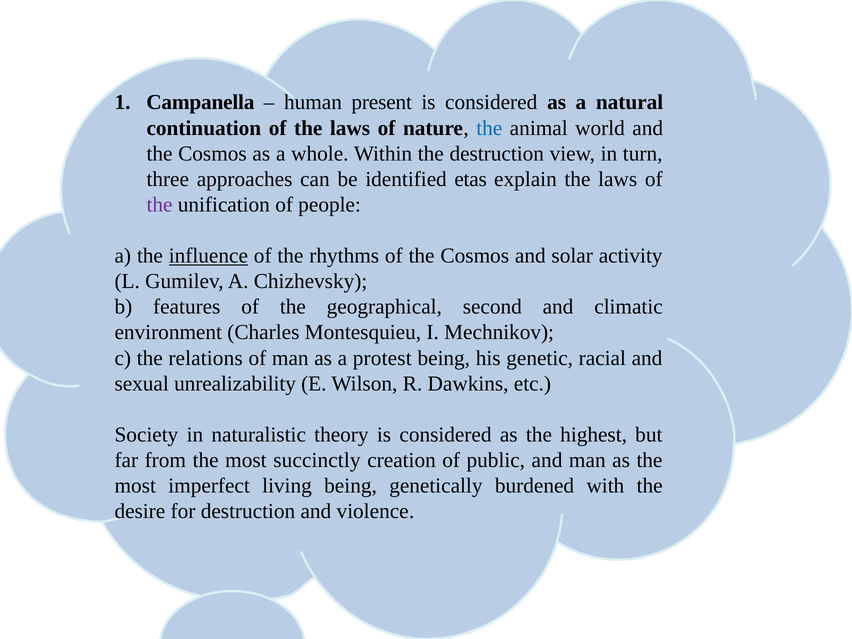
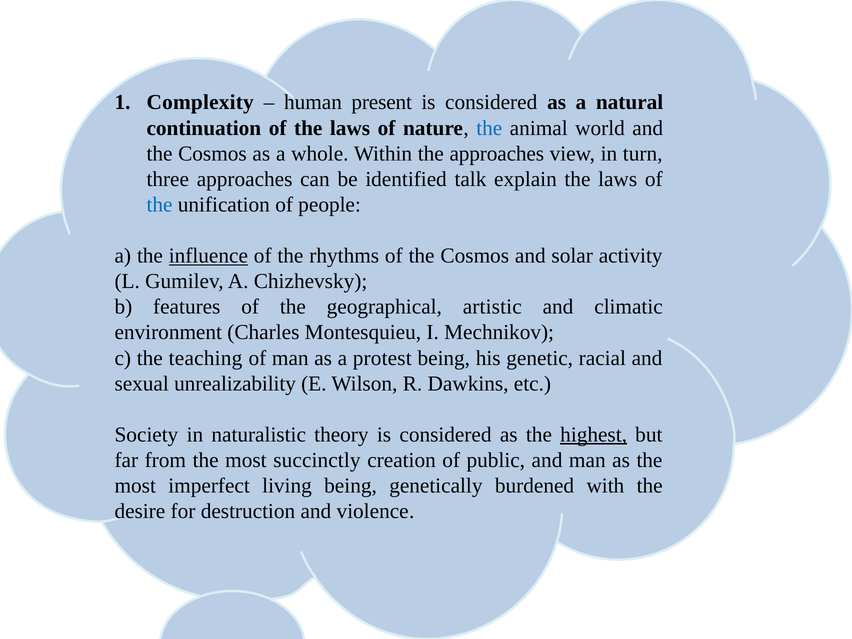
Campanella: Campanella -> Complexity
the destruction: destruction -> approaches
etas: etas -> talk
the at (160, 205) colour: purple -> blue
second: second -> artistic
relations: relations -> teaching
highest underline: none -> present
